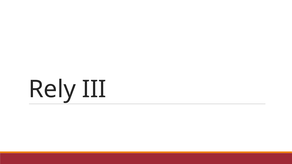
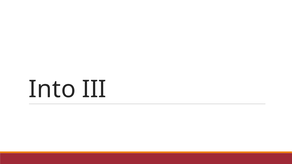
Rely: Rely -> Into
